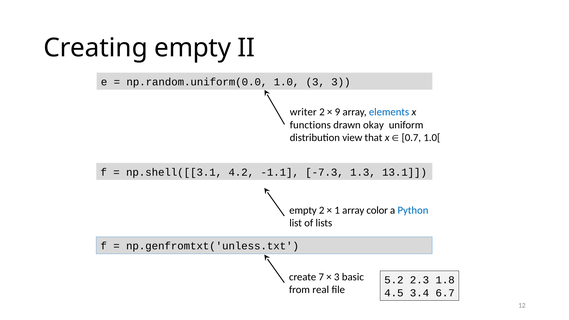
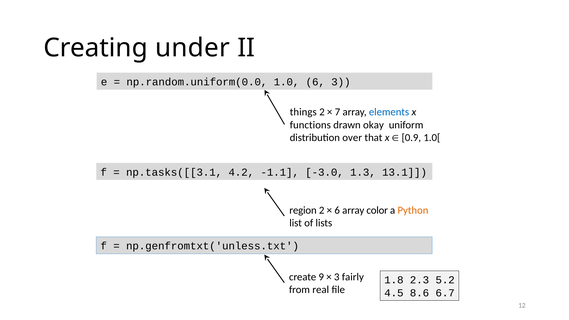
Creating empty: empty -> under
1.0 3: 3 -> 6
writer: writer -> things
9: 9 -> 7
view: view -> over
0.7: 0.7 -> 0.9
np.shell([[3.1: np.shell([[3.1 -> np.tasks([[3.1
-7.3: -7.3 -> -3.0
empty at (303, 210): empty -> region
1 at (337, 210): 1 -> 6
Python colour: blue -> orange
7: 7 -> 9
basic: basic -> fairly
5.2: 5.2 -> 1.8
1.8: 1.8 -> 5.2
3.4: 3.4 -> 8.6
